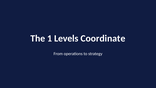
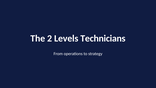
1: 1 -> 2
Coordinate: Coordinate -> Technicians
